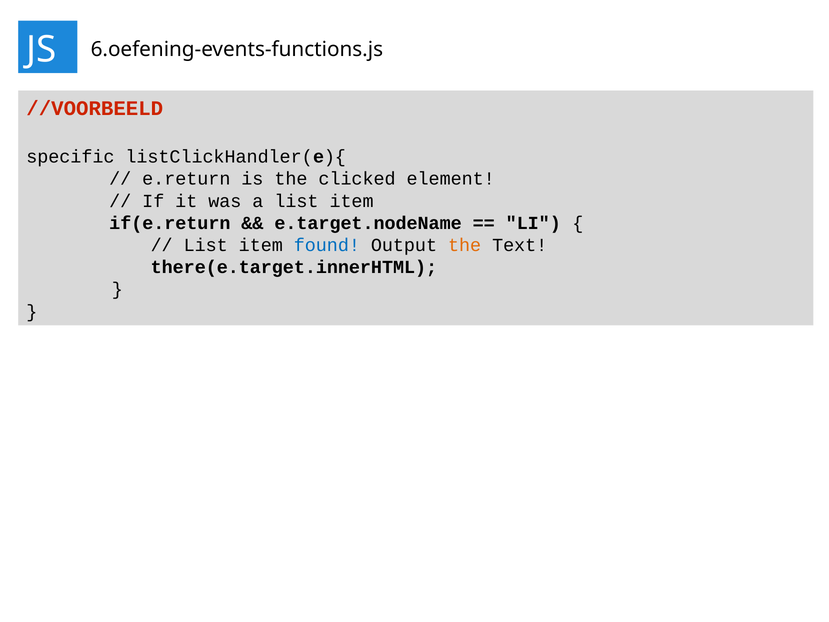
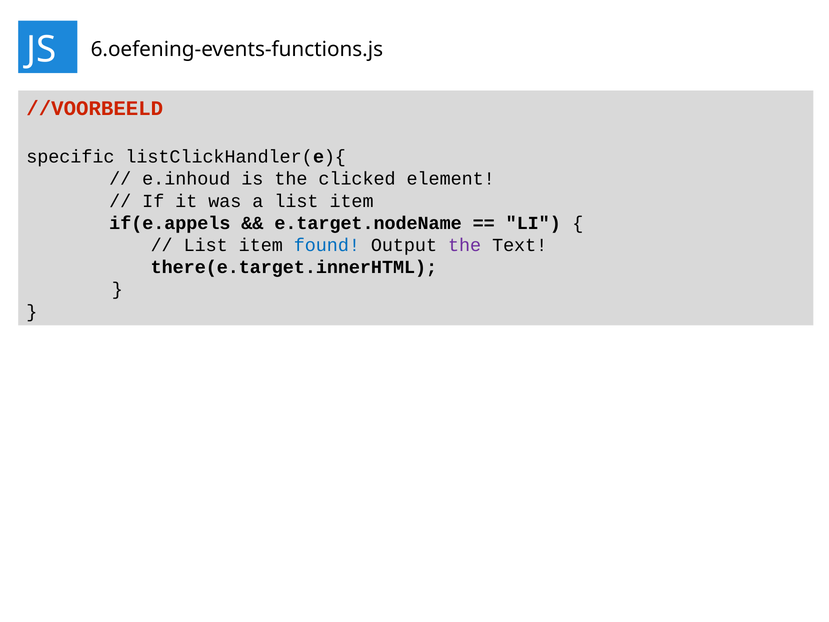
e.return: e.return -> e.inhoud
if(e.return: if(e.return -> if(e.appels
the at (465, 245) colour: orange -> purple
